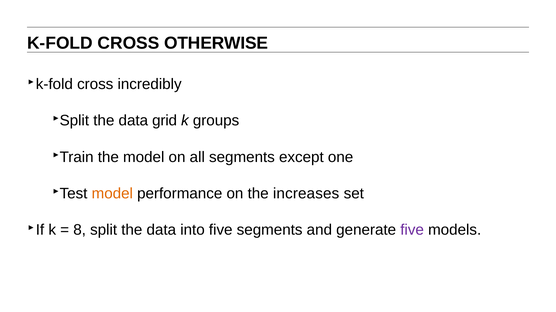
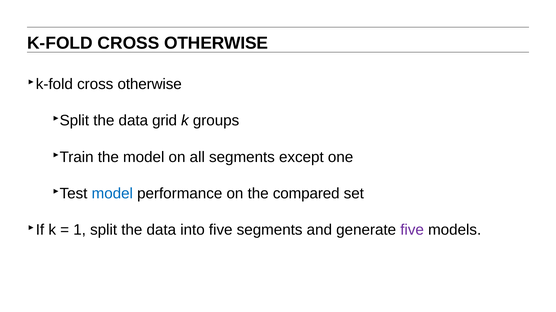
incredibly at (150, 84): incredibly -> otherwise
model at (112, 194) colour: orange -> blue
increases: increases -> compared
8: 8 -> 1
